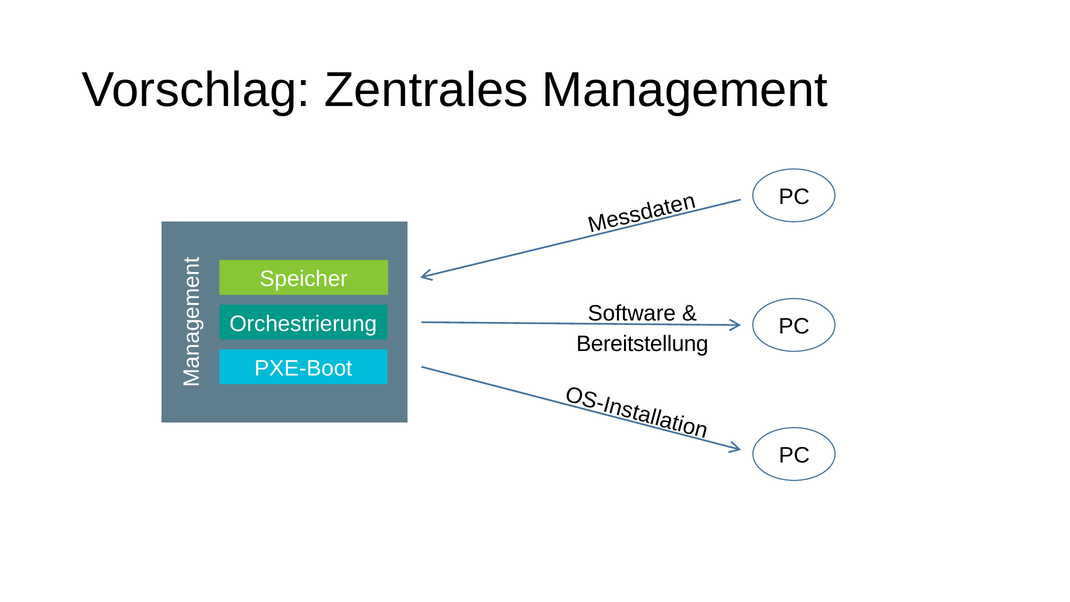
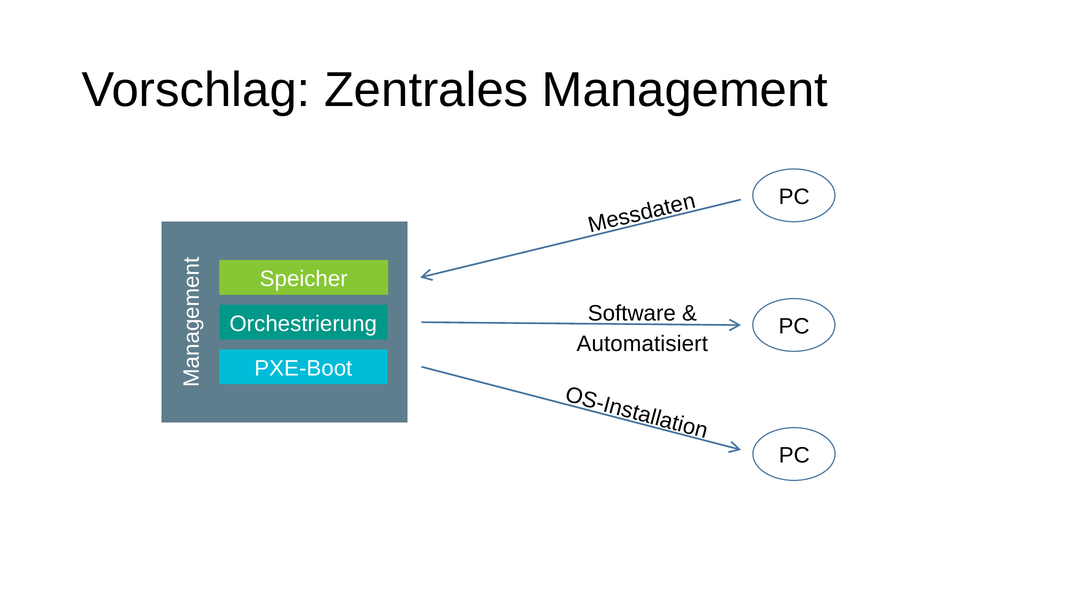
Bereitstellung: Bereitstellung -> Automatisiert
